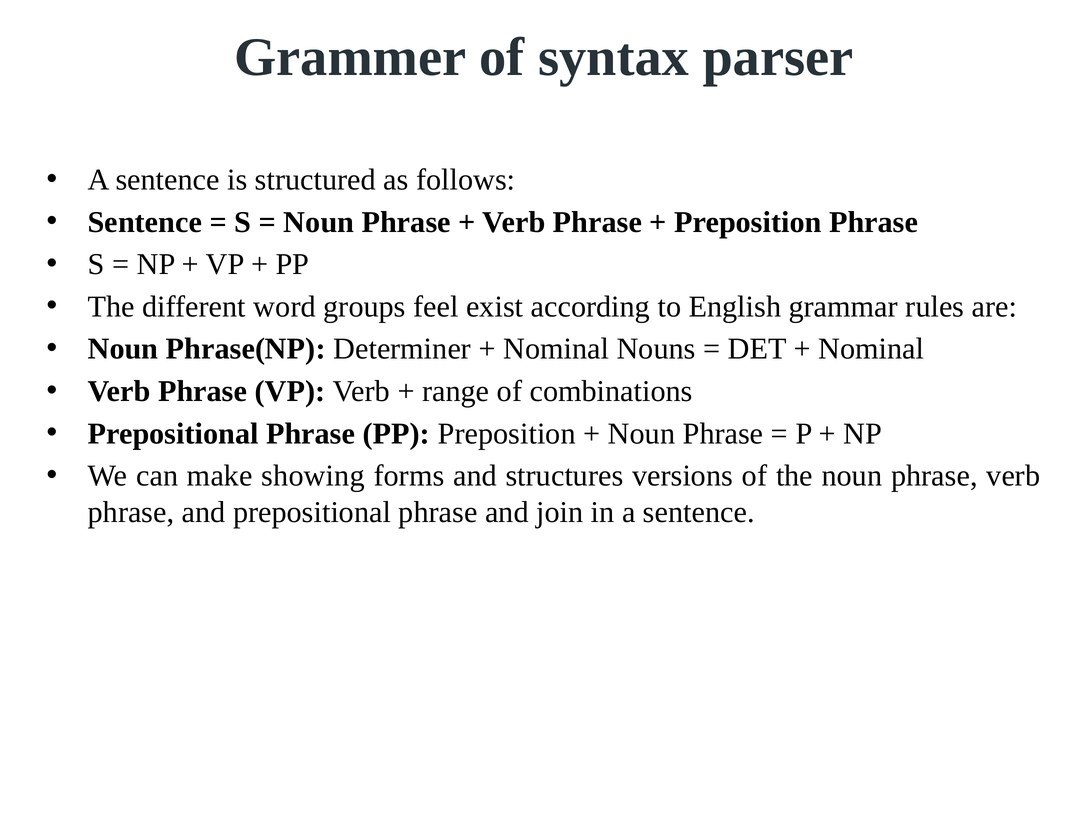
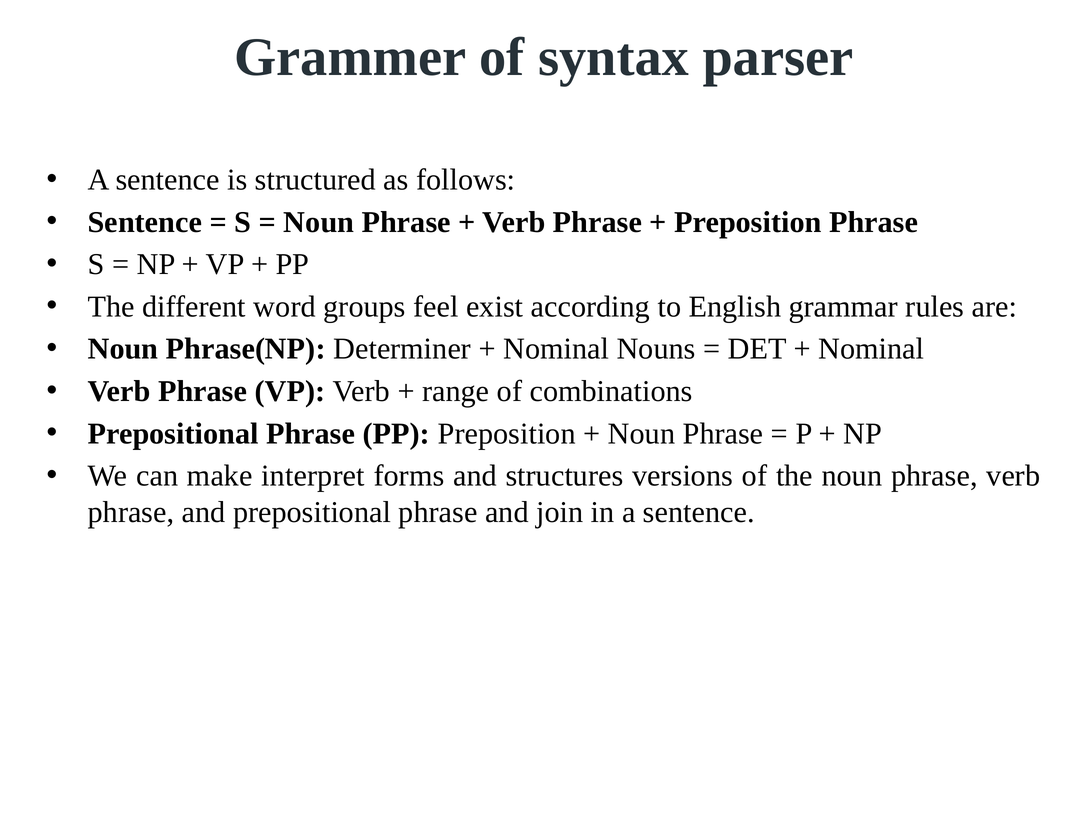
showing: showing -> interpret
